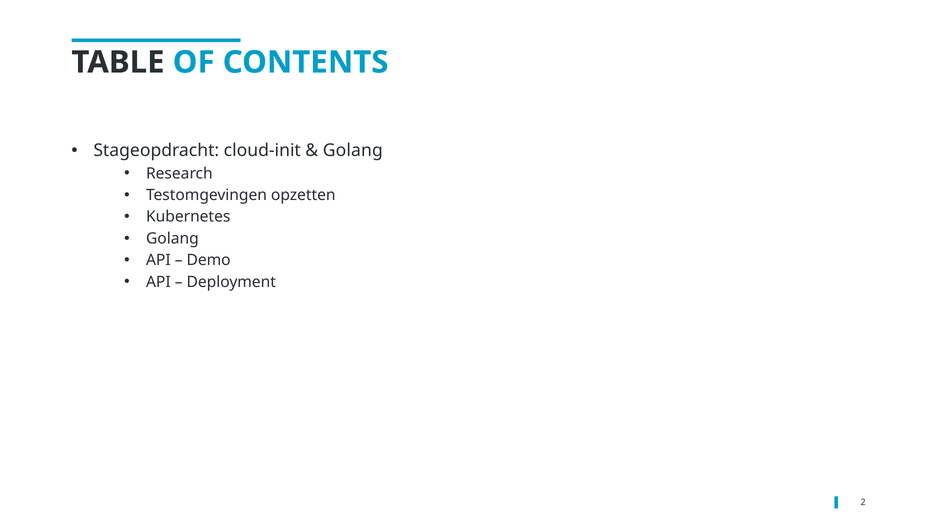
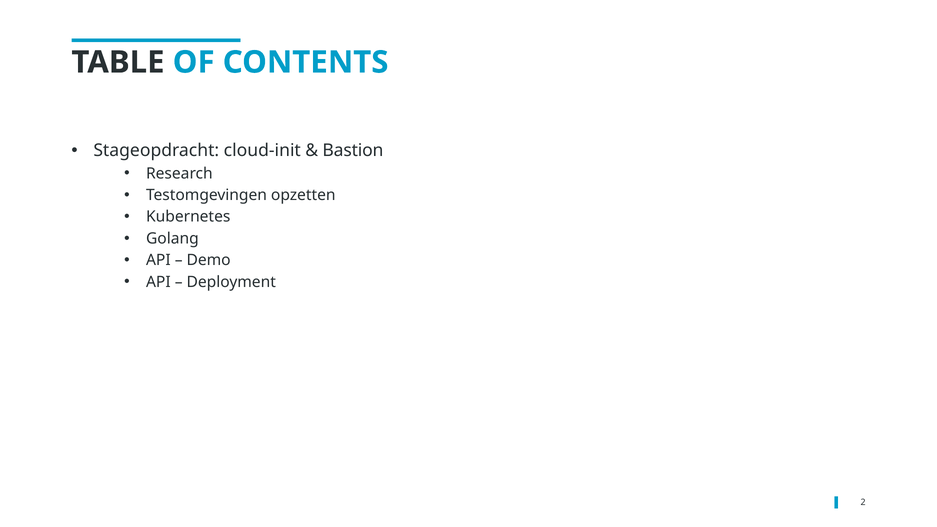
Golang at (353, 151): Golang -> Bastion
